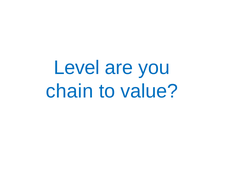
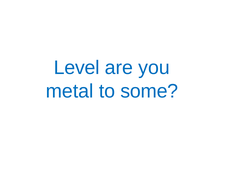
chain: chain -> metal
value: value -> some
